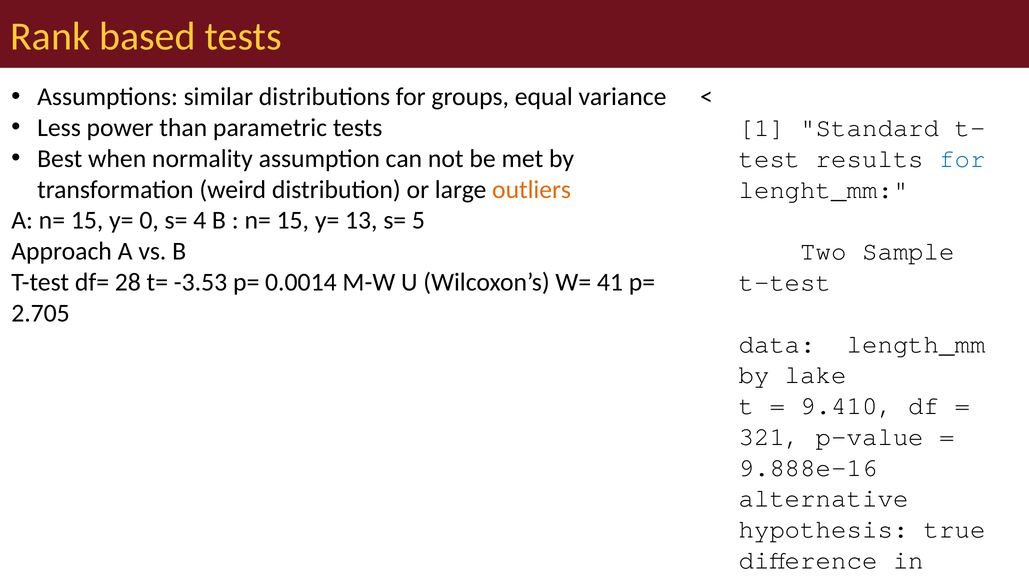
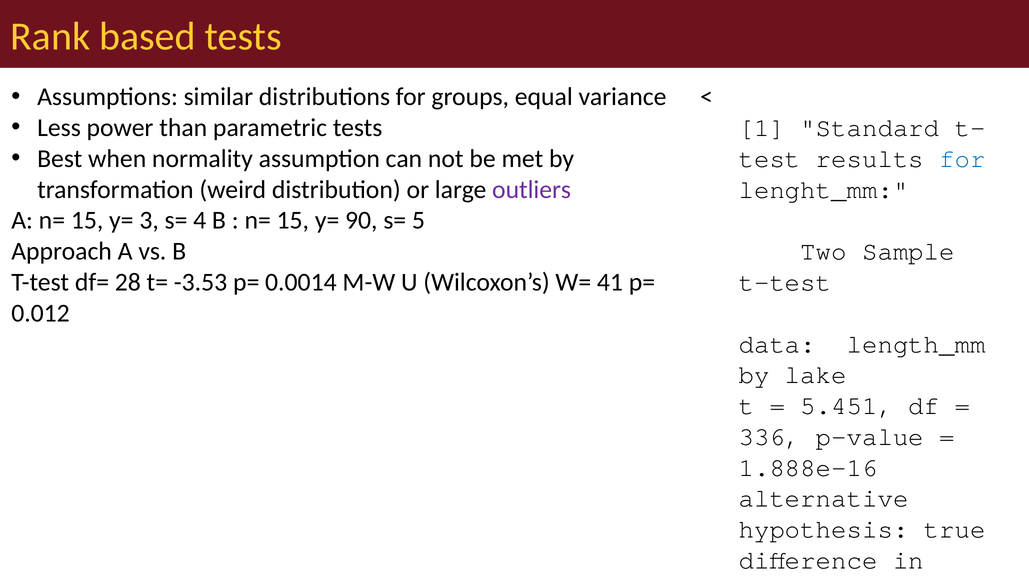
outliers colour: orange -> purple
y= 0: 0 -> 3
13: 13 -> 90
2.705: 2.705 -> 0.012
9.410: 9.410 -> 5.451
321: 321 -> 336
9.888e-16: 9.888e-16 -> 1.888e-16
